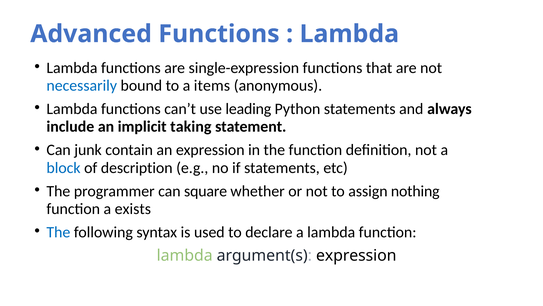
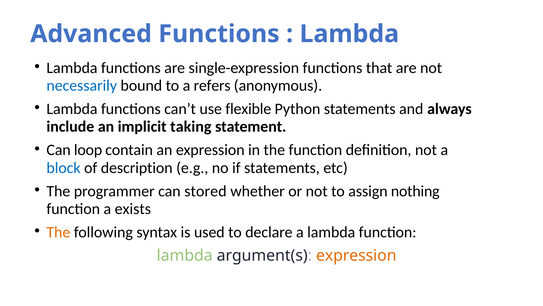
items: items -> refers
leading: leading -> flexible
junk: junk -> loop
square: square -> stored
The at (58, 232) colour: blue -> orange
expression at (356, 255) colour: black -> orange
